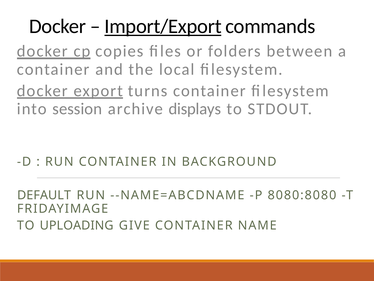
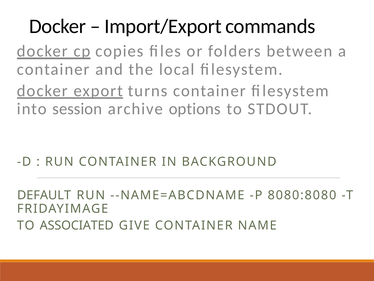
Import/Export underline: present -> none
displays: displays -> options
UPLOADING: UPLOADING -> ASSOCIATED
